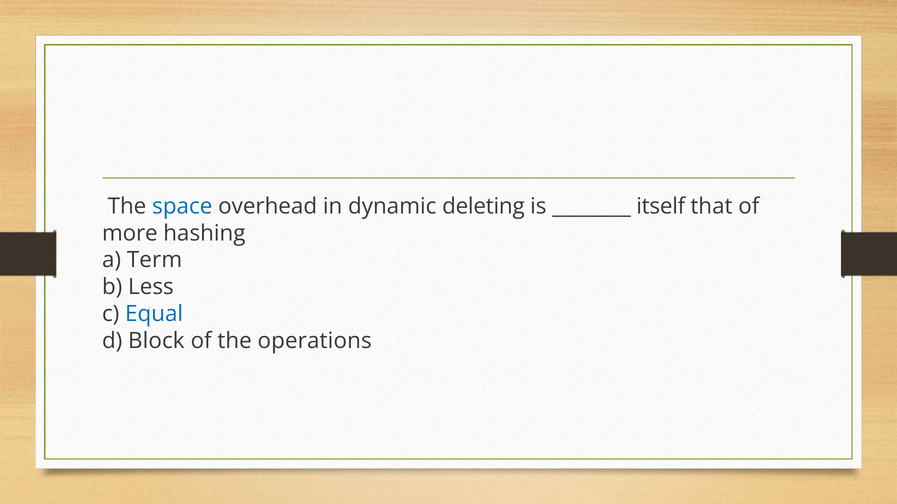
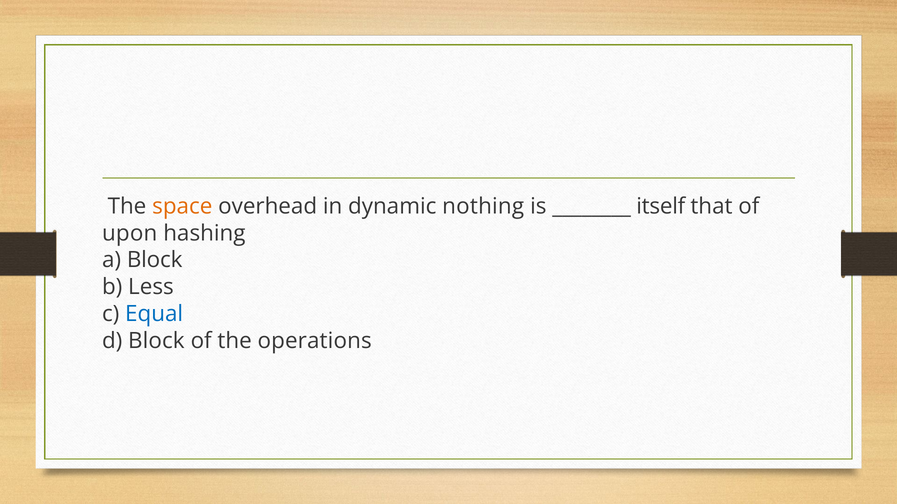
space colour: blue -> orange
deleting: deleting -> nothing
more: more -> upon
a Term: Term -> Block
